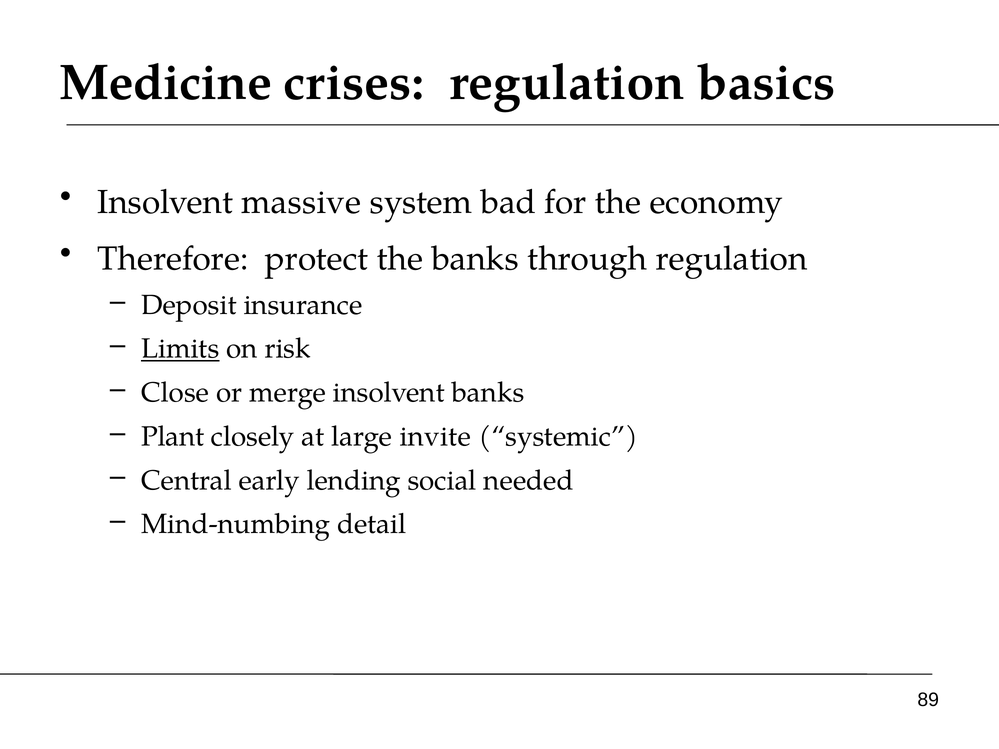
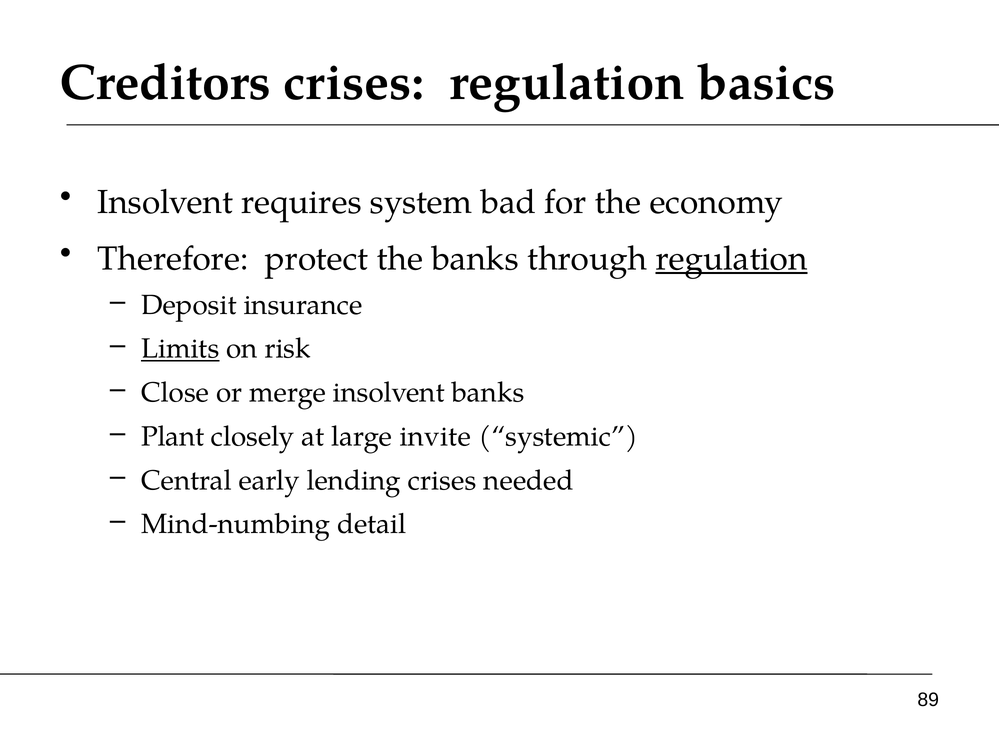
Medicine: Medicine -> Creditors
massive: massive -> requires
regulation at (732, 259) underline: none -> present
lending social: social -> crises
